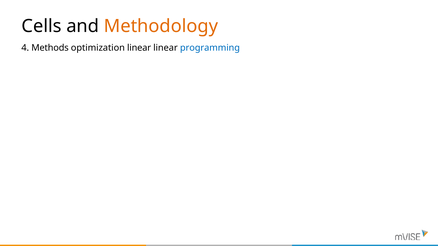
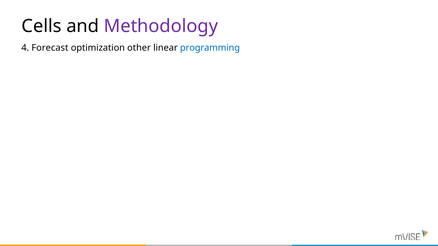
Methodology colour: orange -> purple
Methods: Methods -> Forecast
optimization linear: linear -> other
